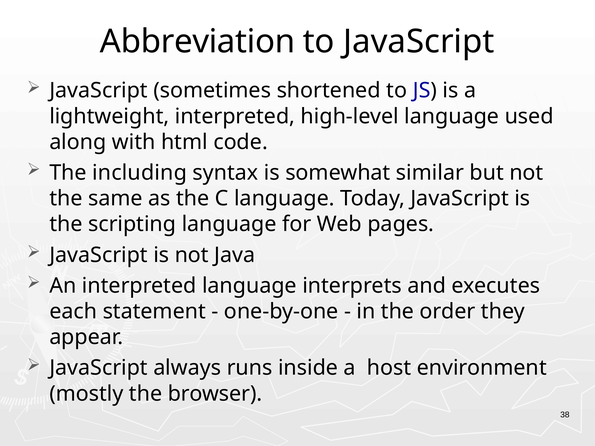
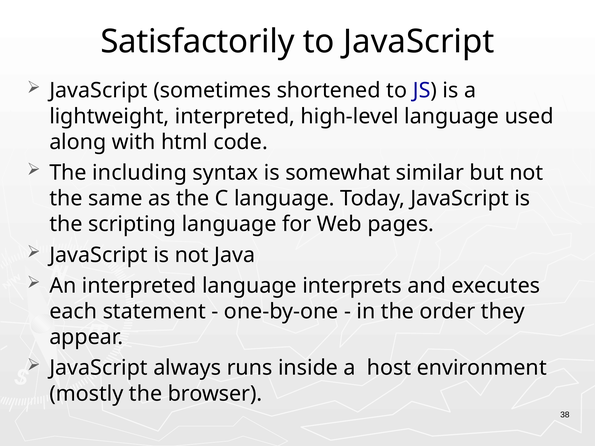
Abbreviation: Abbreviation -> Satisfactorily
